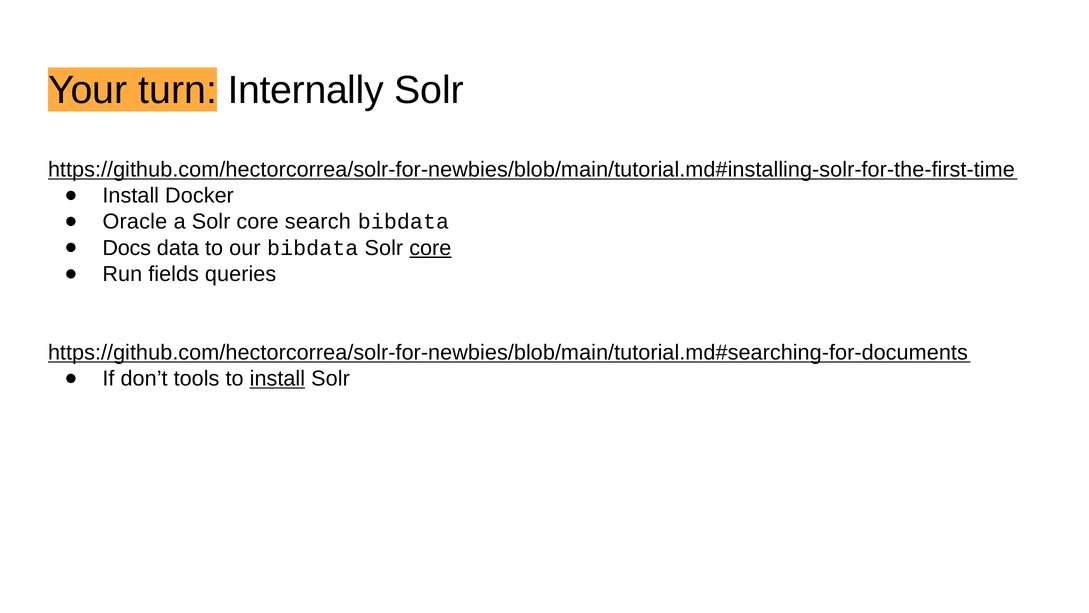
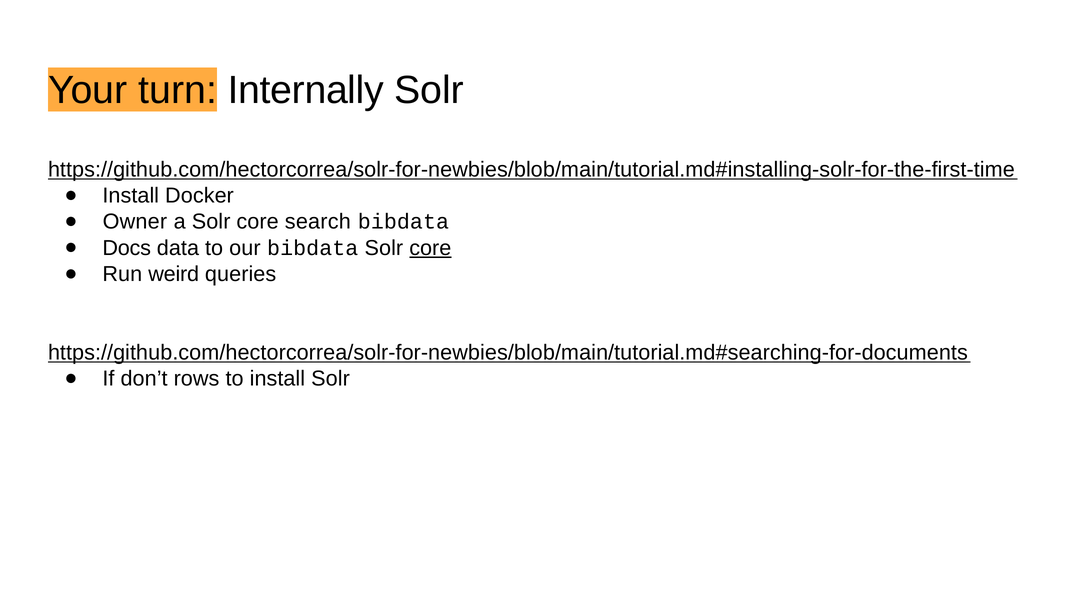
Oracle: Oracle -> Owner
fields: fields -> weird
tools: tools -> rows
install at (277, 379) underline: present -> none
